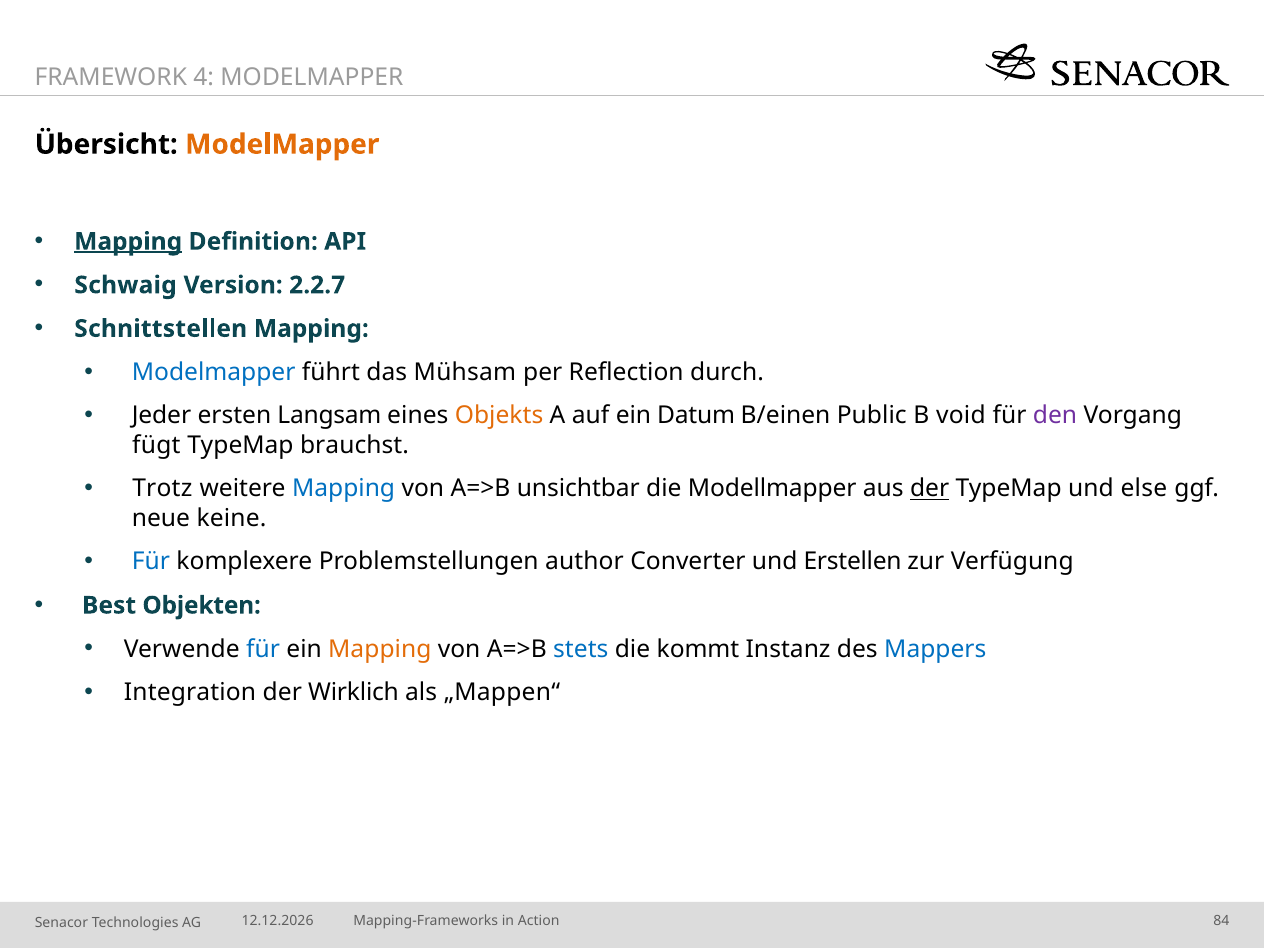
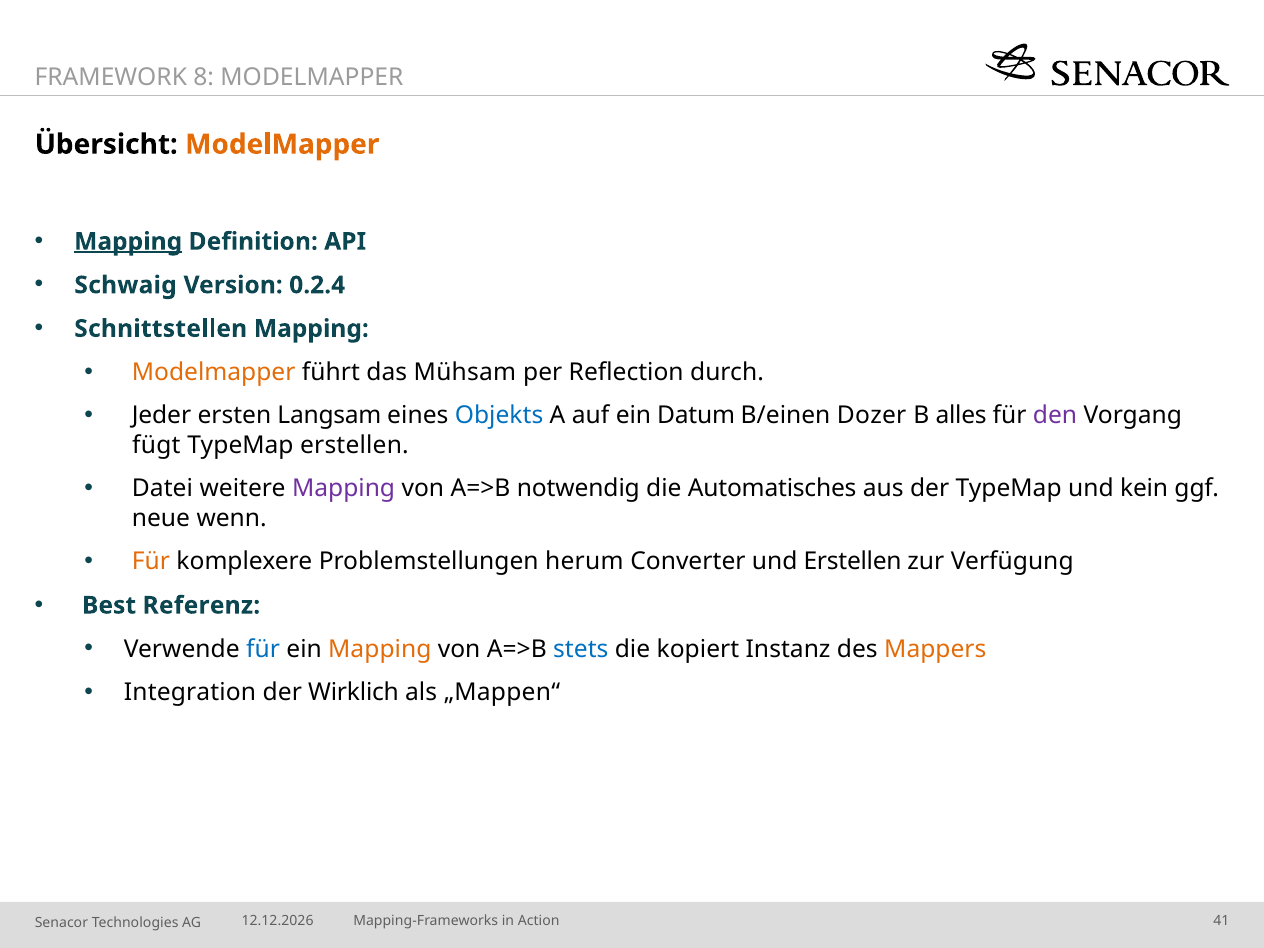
4: 4 -> 8
2.2.7: 2.2.7 -> 0.2.4
Modelmapper at (214, 372) colour: blue -> orange
Objekts colour: orange -> blue
Public: Public -> Dozer
void: void -> alles
TypeMap brauchst: brauchst -> erstellen
Trotz: Trotz -> Datei
Mapping at (344, 489) colour: blue -> purple
unsichtbar: unsichtbar -> notwendig
Modellmapper: Modellmapper -> Automatisches
der at (930, 489) underline: present -> none
else: else -> kein
keine: keine -> wenn
Für at (151, 562) colour: blue -> orange
author: author -> herum
Objekten: Objekten -> Referenz
kommt: kommt -> kopiert
Mappers colour: blue -> orange
84: 84 -> 41
